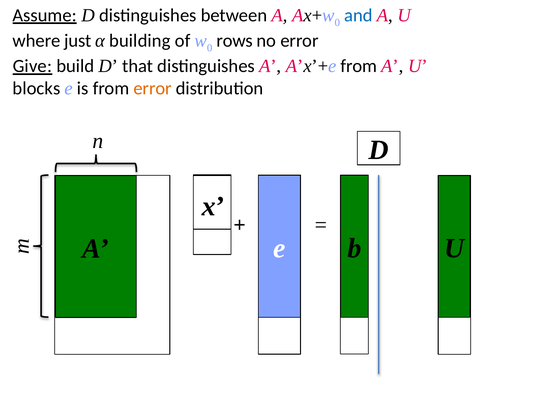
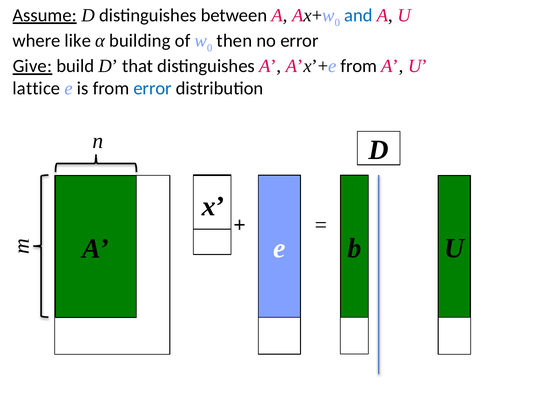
just: just -> like
rows: rows -> then
blocks: blocks -> lattice
error at (153, 88) colour: orange -> blue
